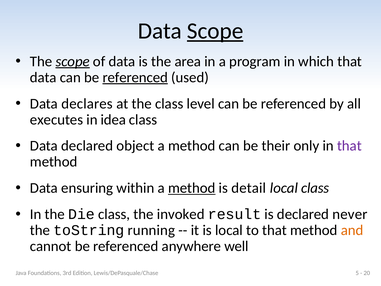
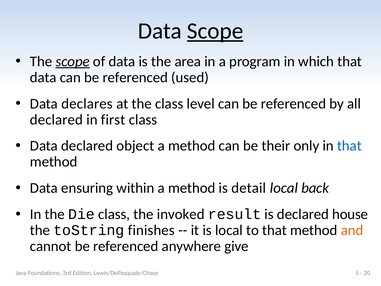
referenced at (135, 77) underline: present -> none
executes at (57, 120): executes -> declared
idea: idea -> first
that at (349, 146) colour: purple -> blue
method at (192, 188) underline: present -> none
local class: class -> back
never: never -> house
running: running -> finishes
well: well -> give
